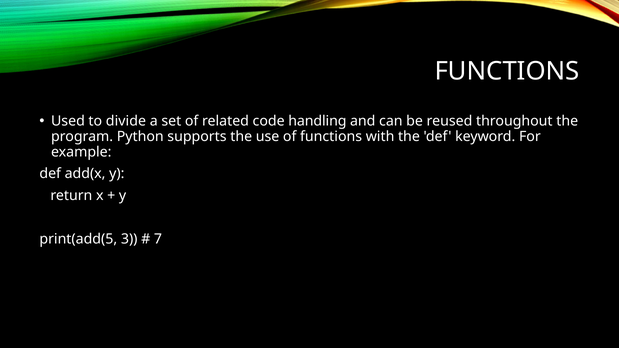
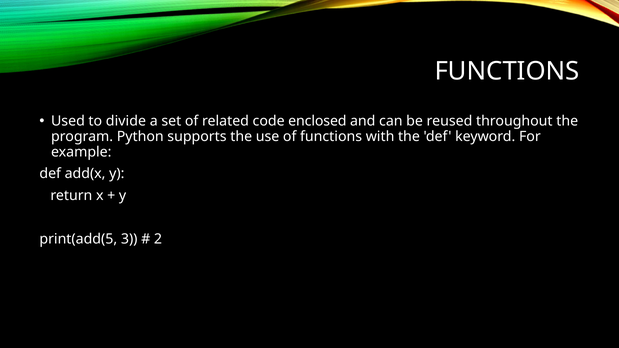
handling: handling -> enclosed
7: 7 -> 2
